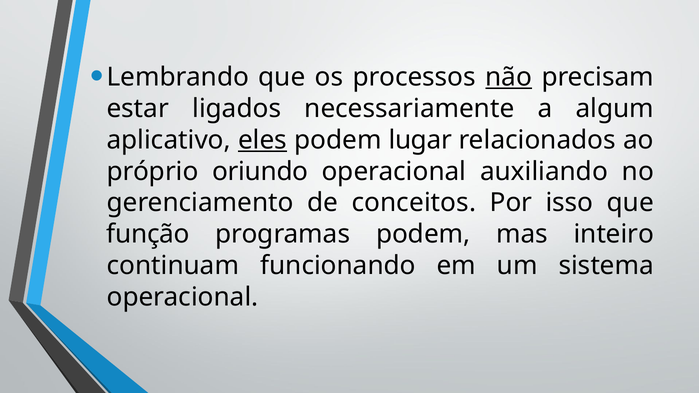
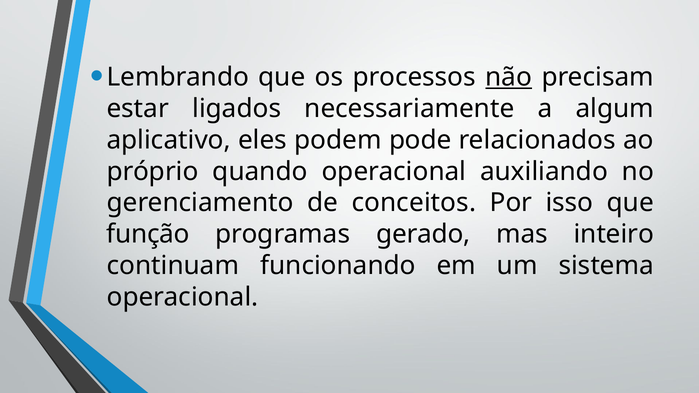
eles underline: present -> none
lugar: lugar -> pode
oriundo: oriundo -> quando
programas podem: podem -> gerado
